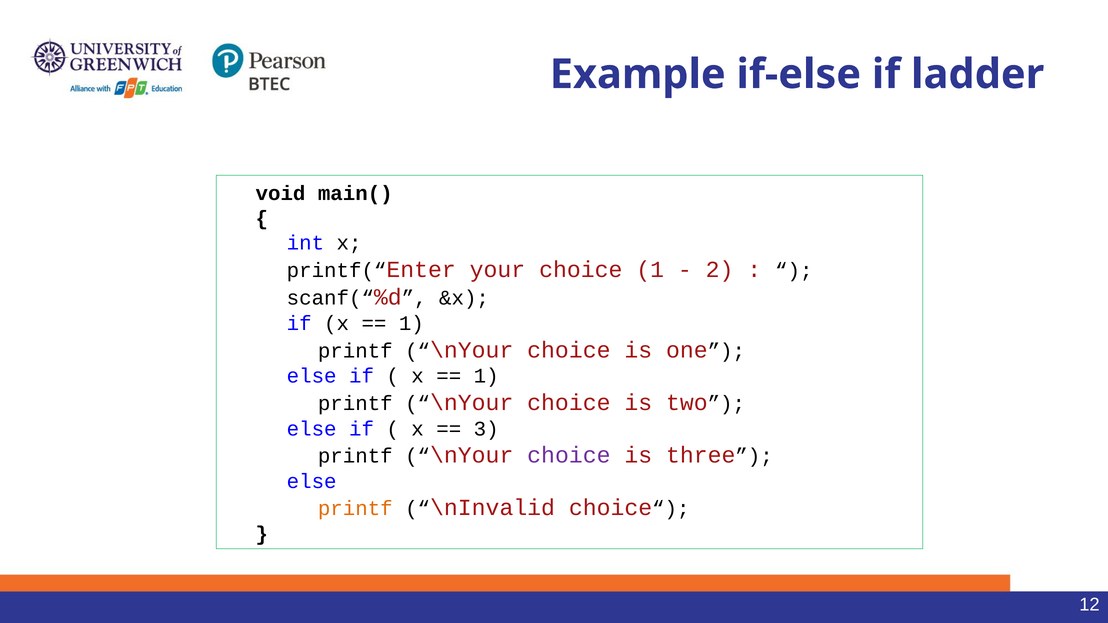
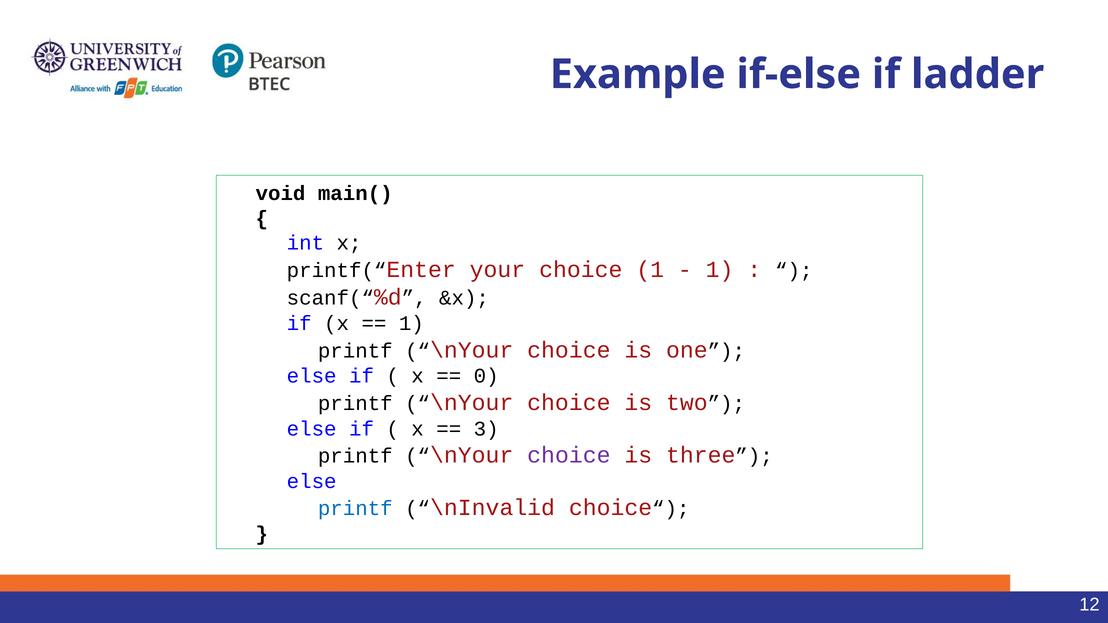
2 at (720, 270): 2 -> 1
1 at (486, 376): 1 -> 0
printf at (355, 509) colour: orange -> blue
